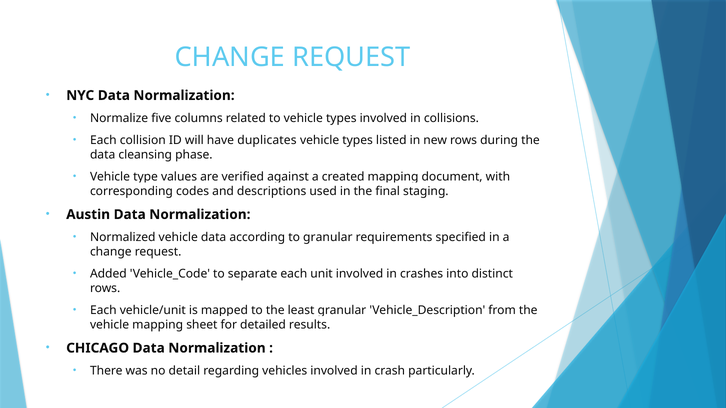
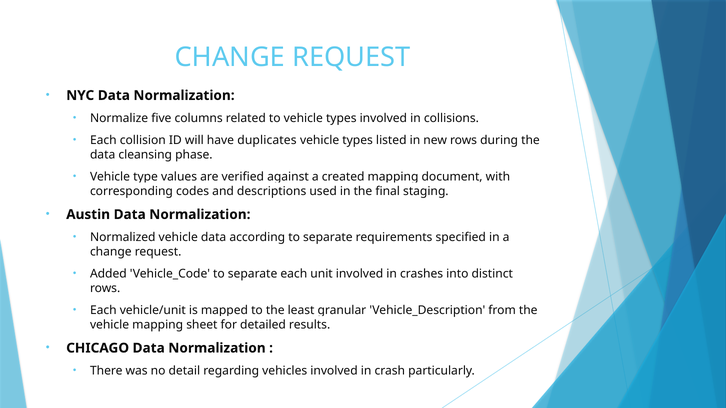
according to granular: granular -> separate
